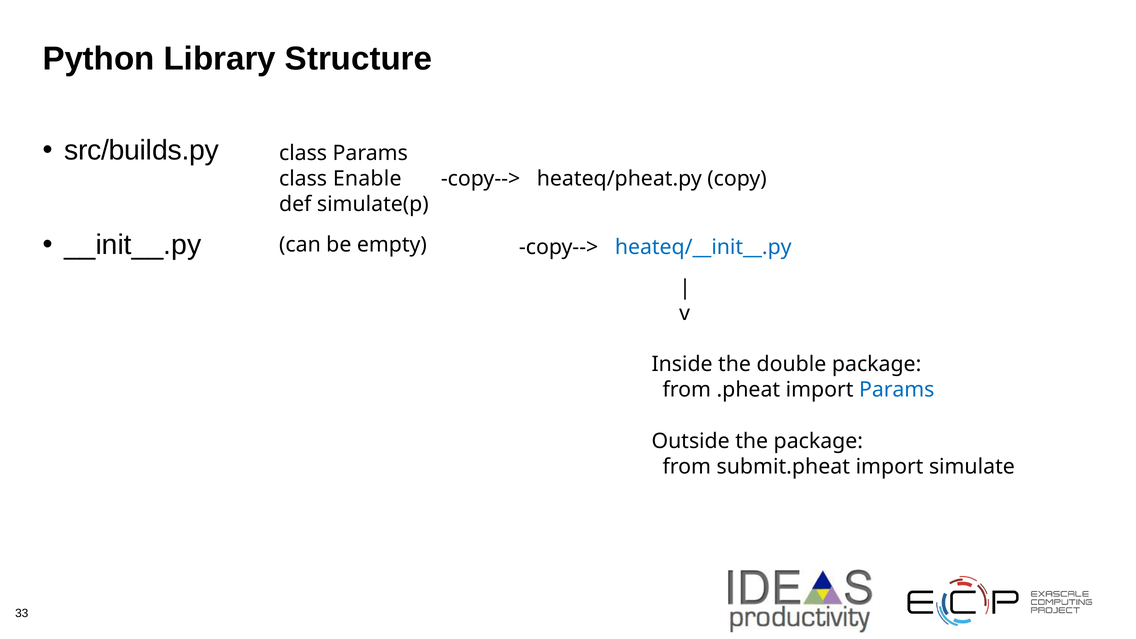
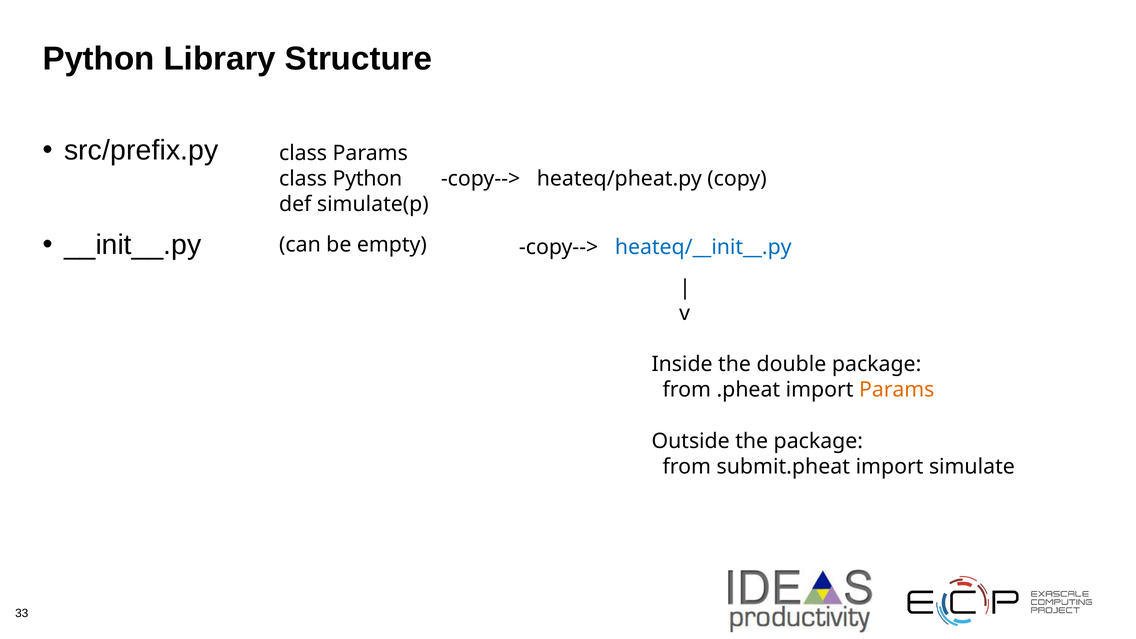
src/builds.py: src/builds.py -> src/prefix.py
class Enable: Enable -> Python
Params at (897, 390) colour: blue -> orange
